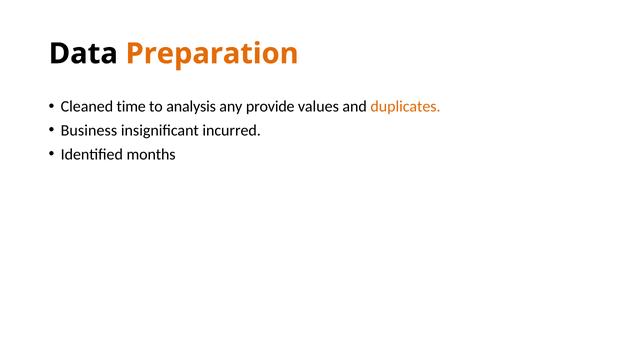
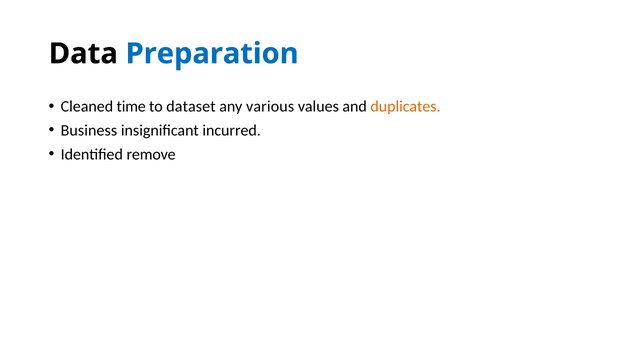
Preparation colour: orange -> blue
analysis: analysis -> dataset
provide: provide -> various
months: months -> remove
